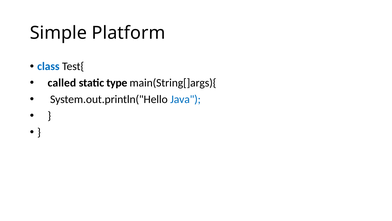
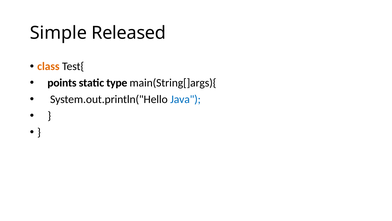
Platform: Platform -> Released
class colour: blue -> orange
called: called -> points
